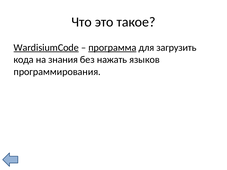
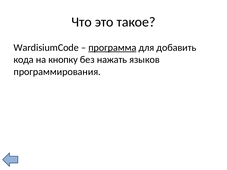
WardisiumCode underline: present -> none
загрузить: загрузить -> добавить
знания: знания -> кнопку
